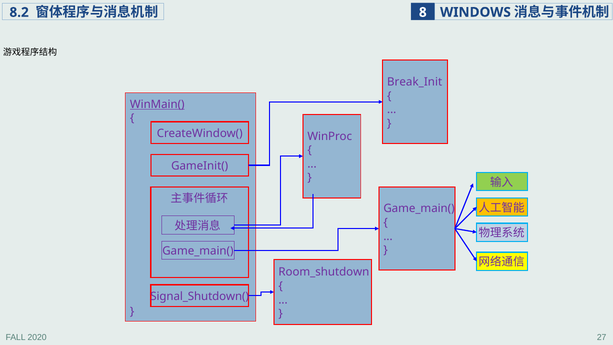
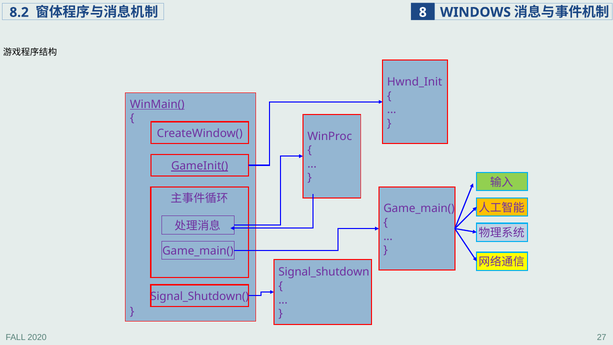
Break_Init: Break_Init -> Hwnd_Init
GameInit( underline: none -> present
Room_shutdown: Room_shutdown -> Signal_shutdown
